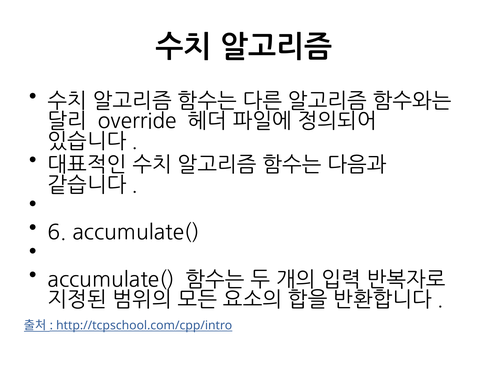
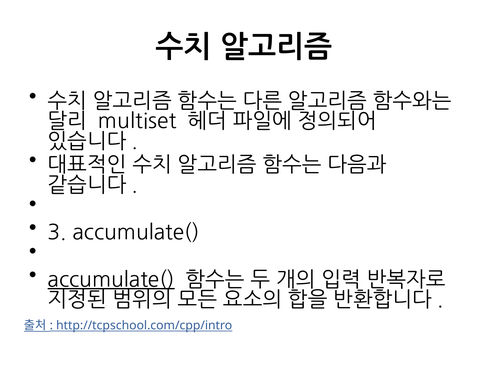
override: override -> multiset
6: 6 -> 3
accumulate( at (111, 280) underline: none -> present
